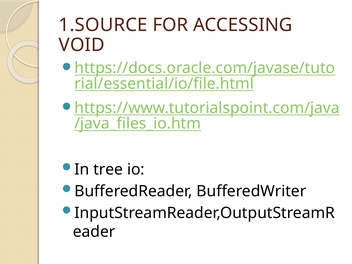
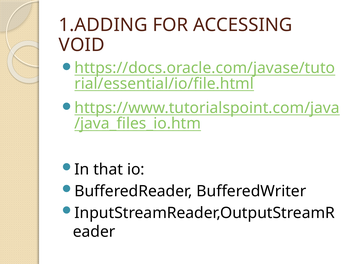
1.SOURCE: 1.SOURCE -> 1.ADDING
tree: tree -> that
